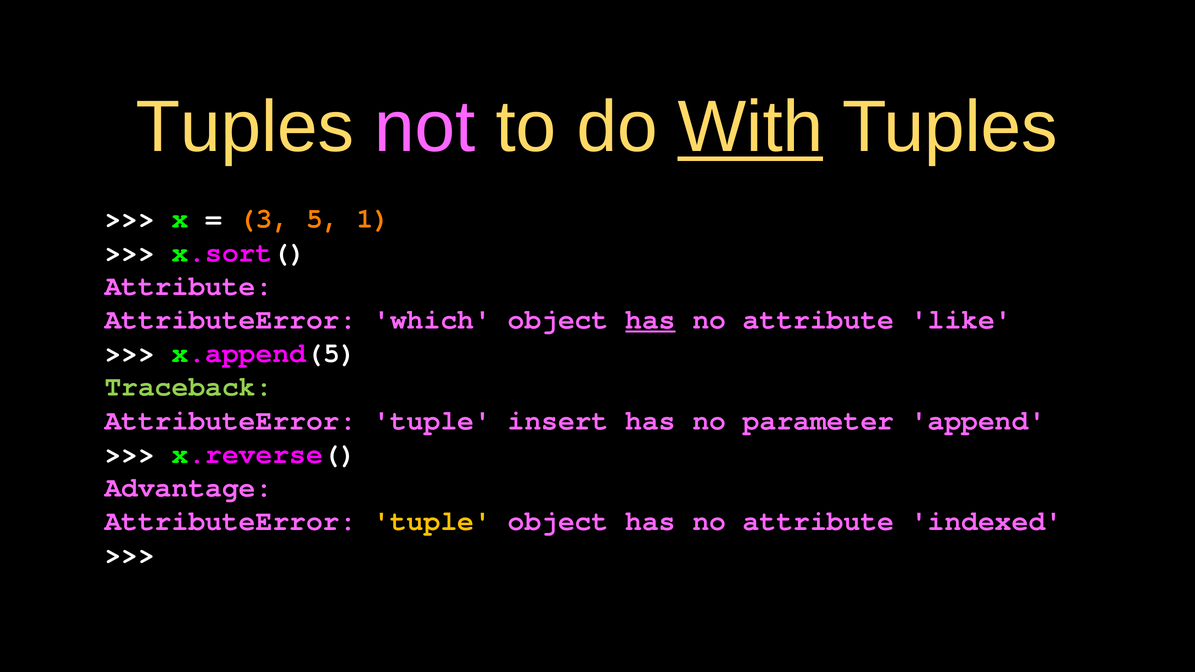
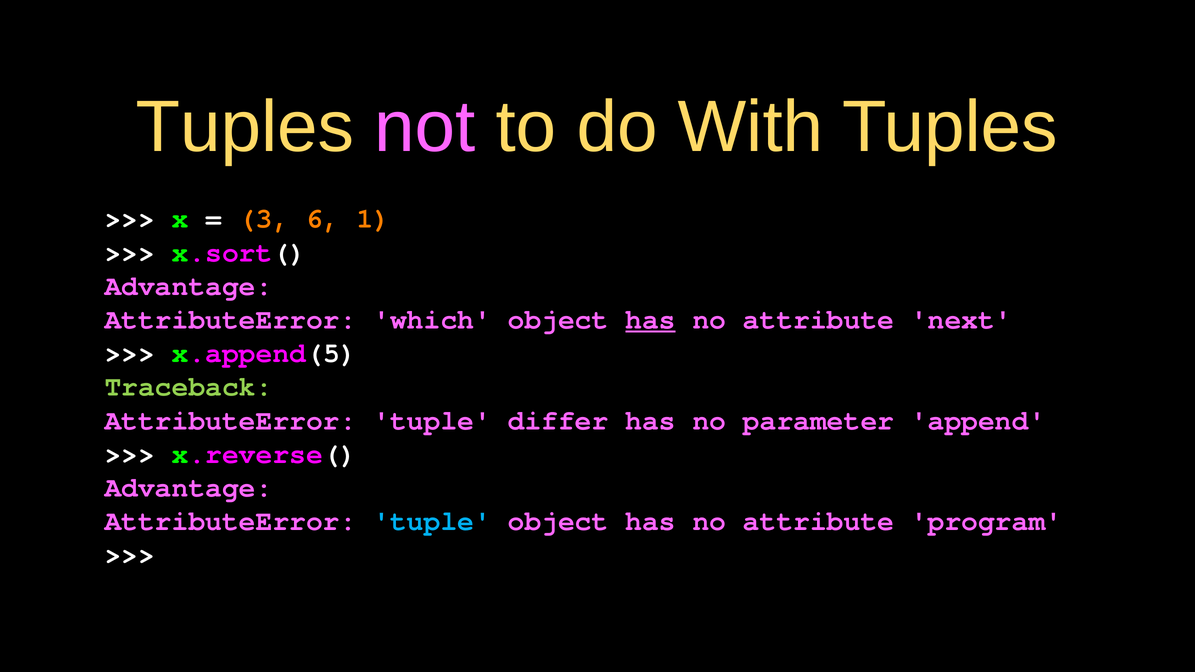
With underline: present -> none
5: 5 -> 6
Attribute at (189, 286): Attribute -> Advantage
like: like -> next
insert: insert -> differ
tuple at (432, 521) colour: yellow -> light blue
indexed: indexed -> program
